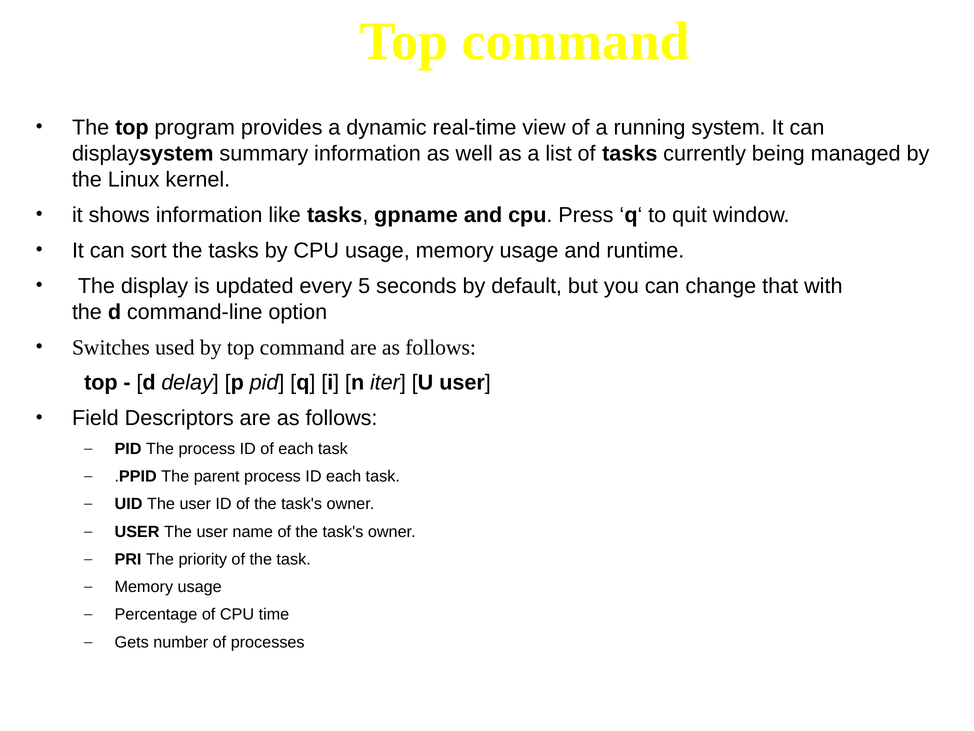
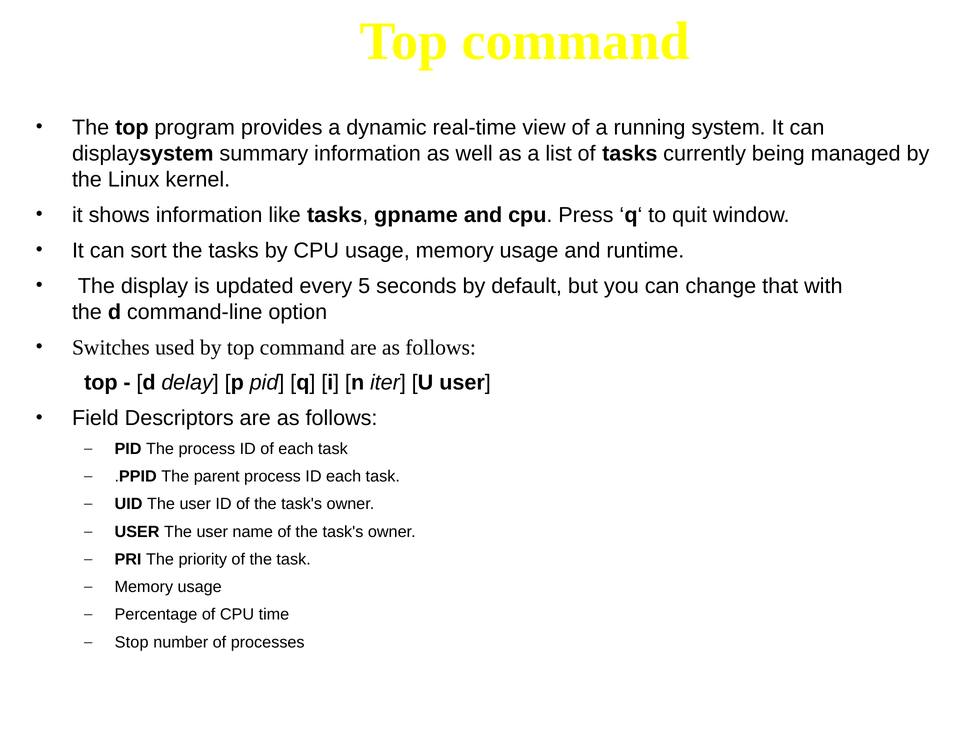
Gets: Gets -> Stop
